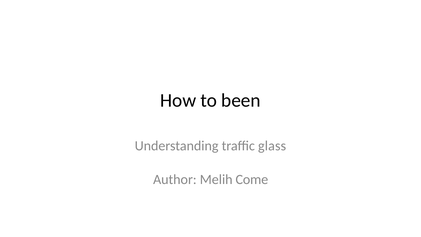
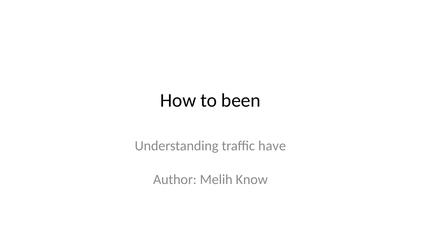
glass: glass -> have
Come: Come -> Know
